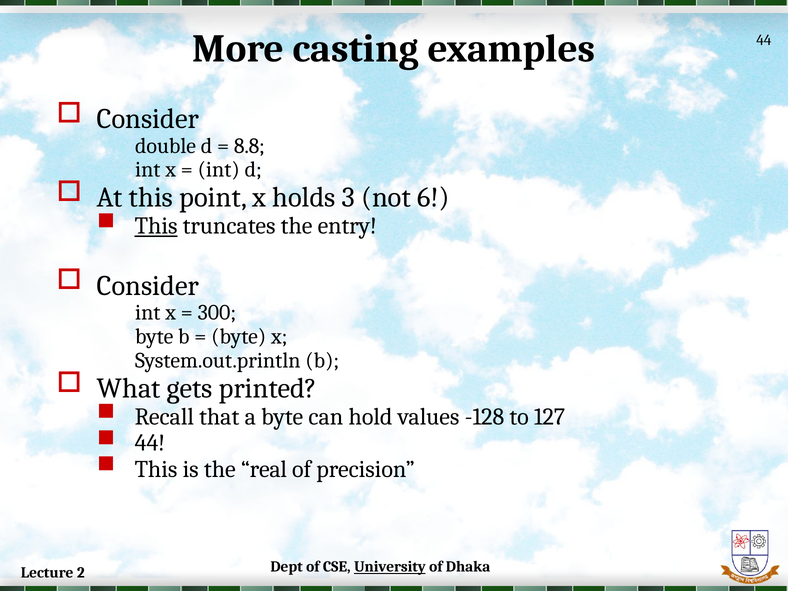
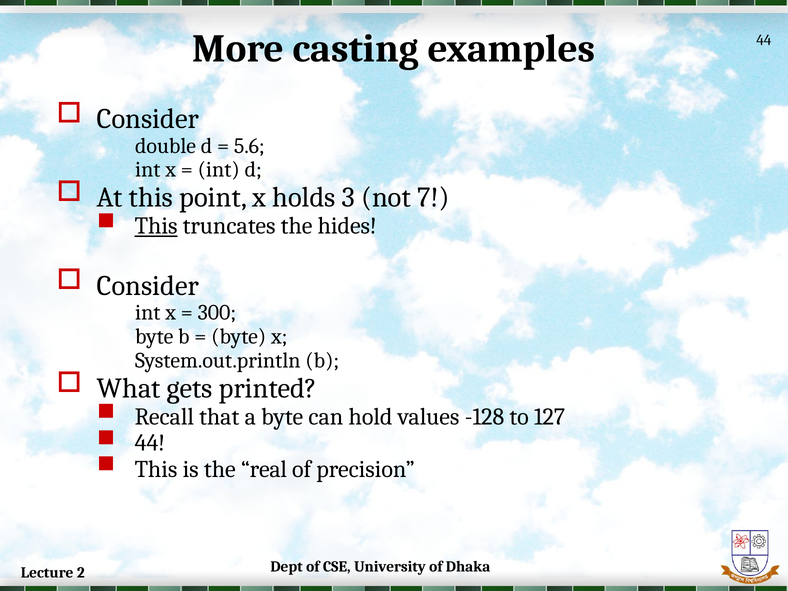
8.8: 8.8 -> 5.6
6: 6 -> 7
entry: entry -> hides
University underline: present -> none
